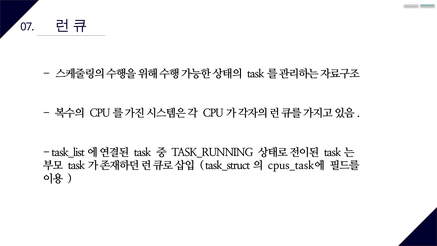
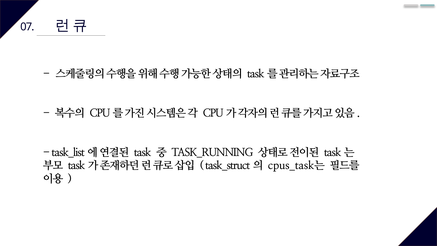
cpus_task에: cpus_task에 -> cpus_task는
